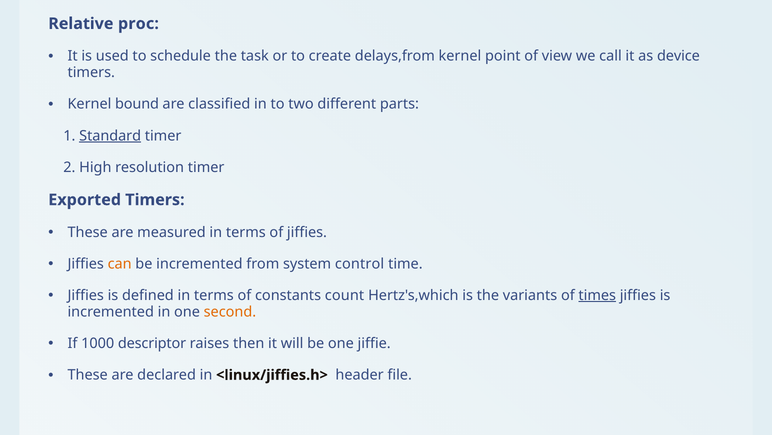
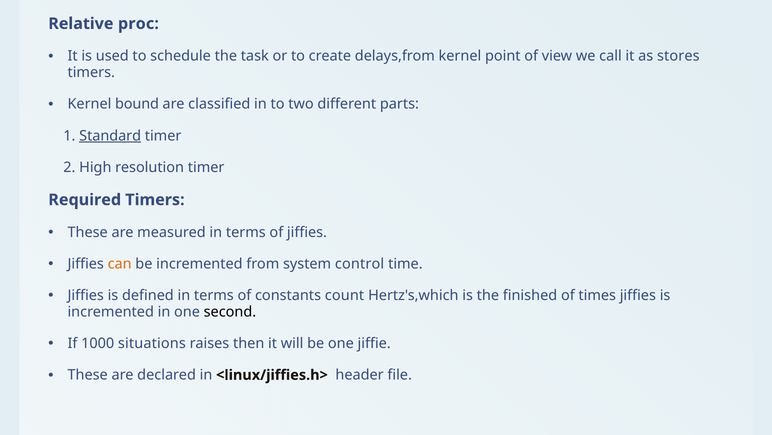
device: device -> stores
Exported: Exported -> Required
variants: variants -> finished
times underline: present -> none
second colour: orange -> black
descriptor: descriptor -> situations
